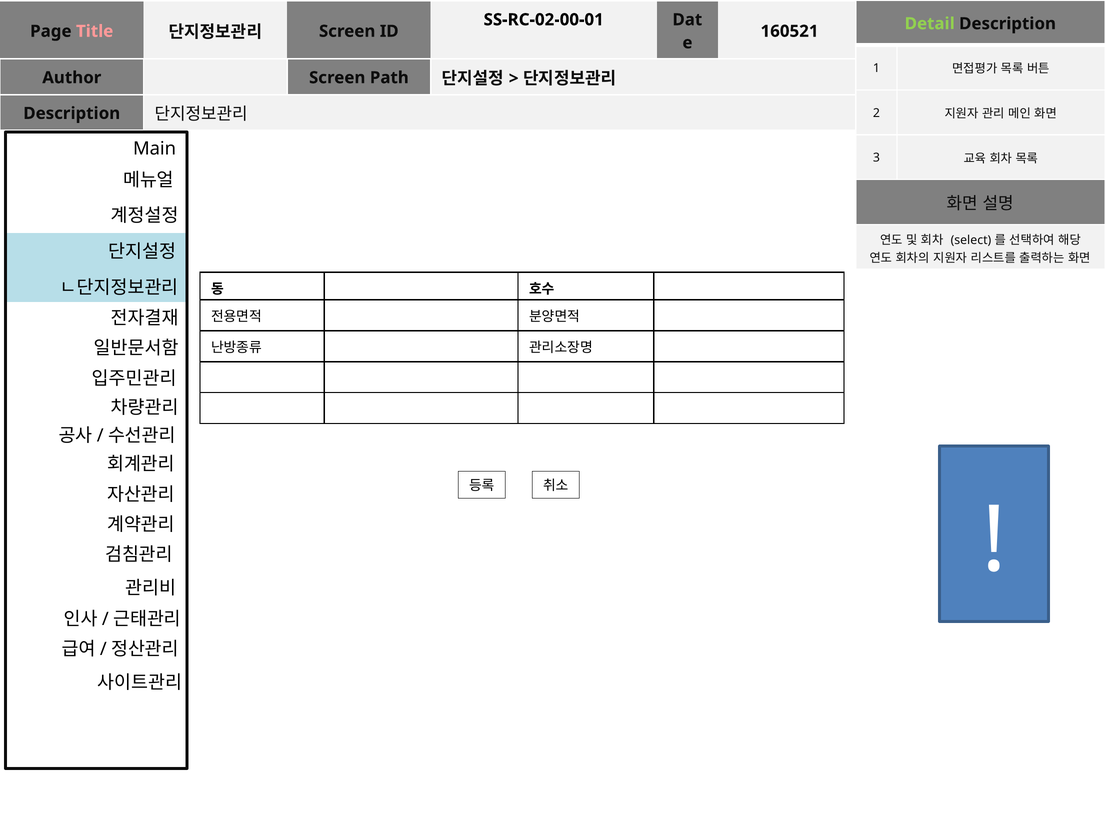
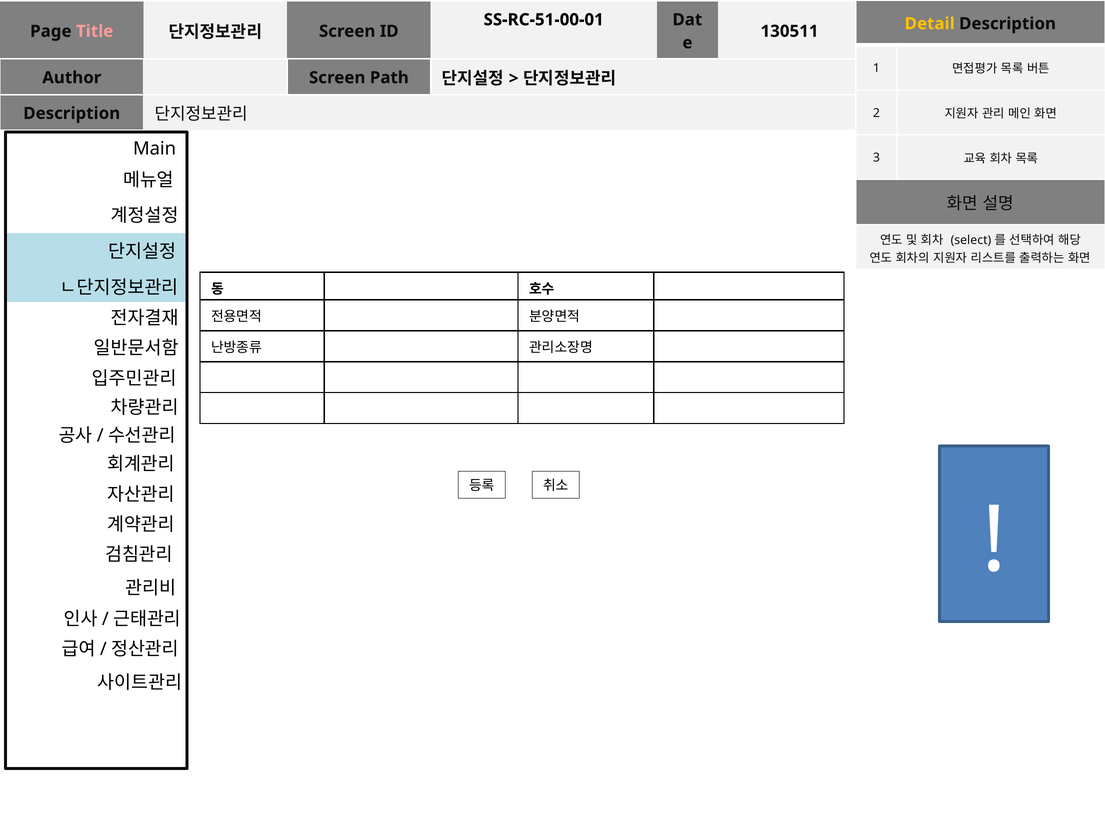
SS-RC-02-00-01: SS-RC-02-00-01 -> SS-RC-51-00-01
Detail colour: light green -> yellow
160521: 160521 -> 130511
